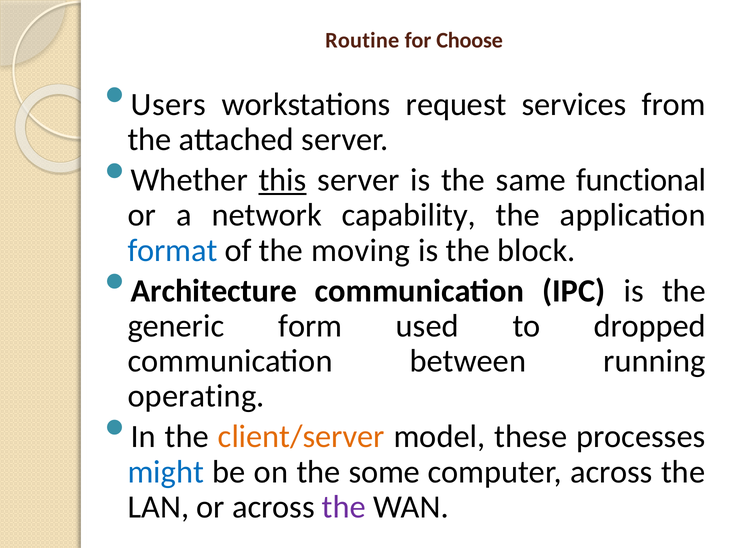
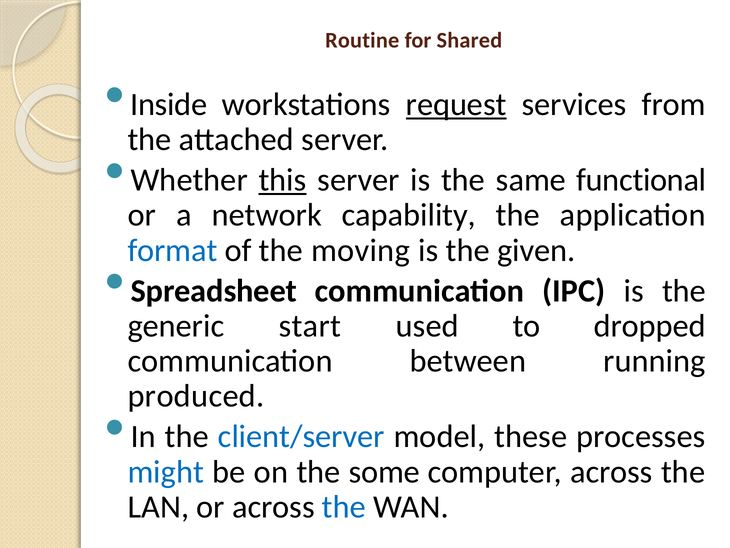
Choose: Choose -> Shared
Users: Users -> Inside
request underline: none -> present
block: block -> given
Architecture: Architecture -> Spreadsheet
form: form -> start
operating: operating -> produced
client/server colour: orange -> blue
the at (344, 507) colour: purple -> blue
